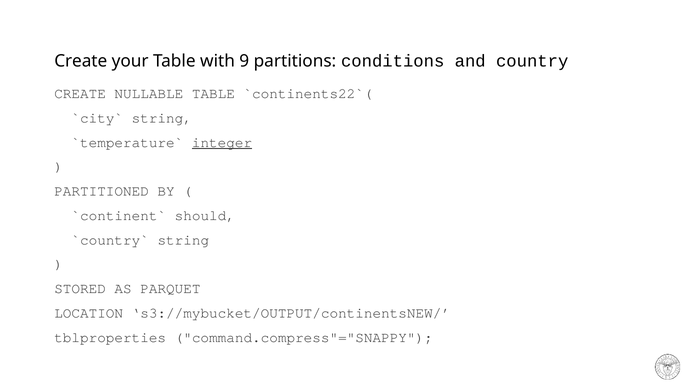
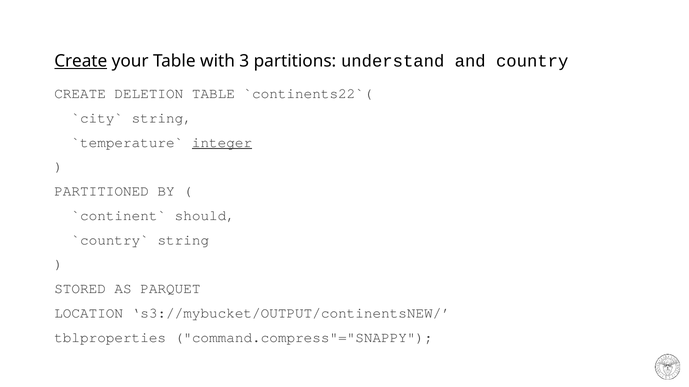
Create at (81, 61) underline: none -> present
9: 9 -> 3
conditions: conditions -> understand
NULLABLE: NULLABLE -> DELETION
